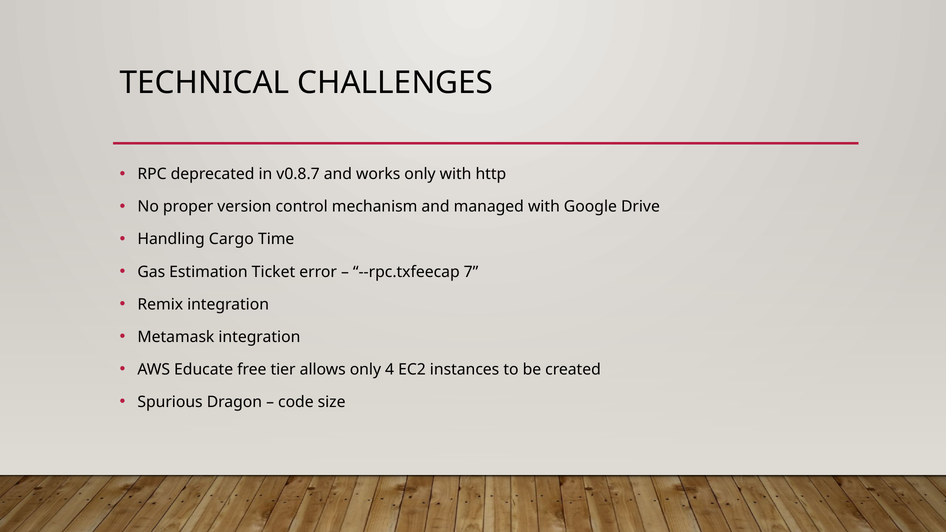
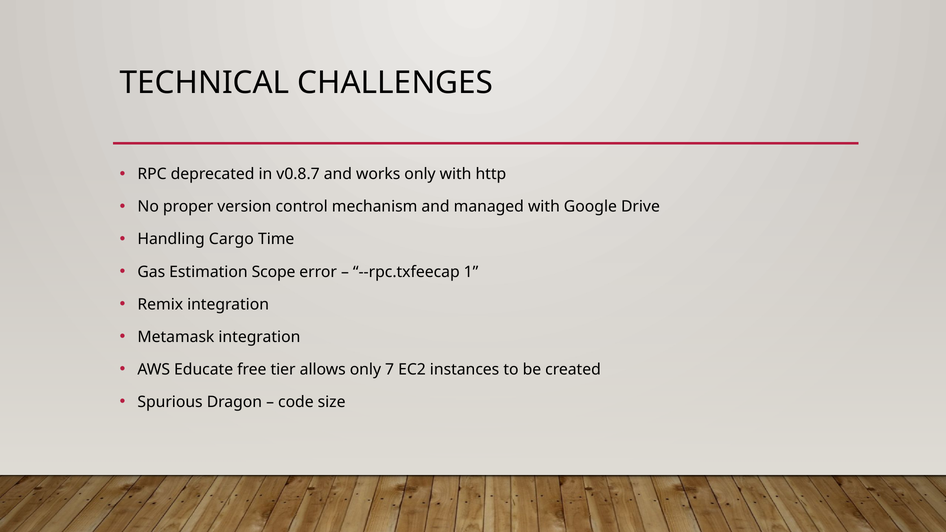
Ticket: Ticket -> Scope
7: 7 -> 1
4: 4 -> 7
